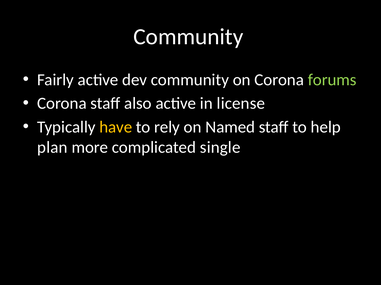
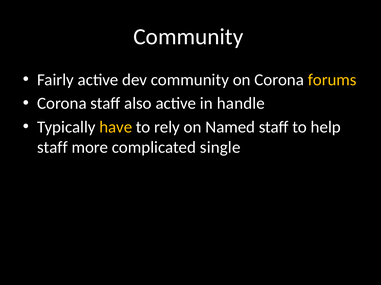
forums colour: light green -> yellow
license: license -> handle
plan at (52, 148): plan -> staff
